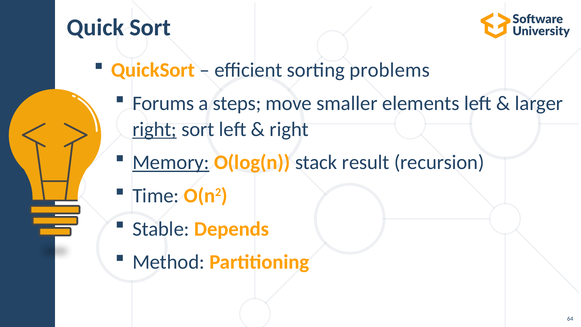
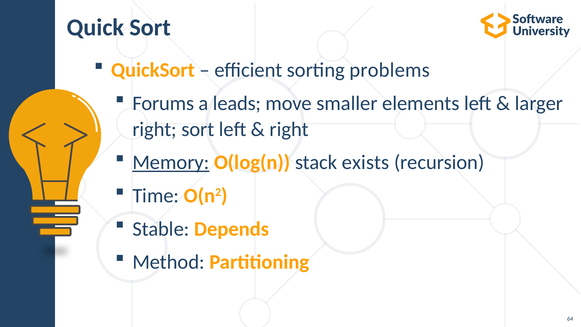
steps: steps -> leads
right at (155, 129) underline: present -> none
result: result -> exists
